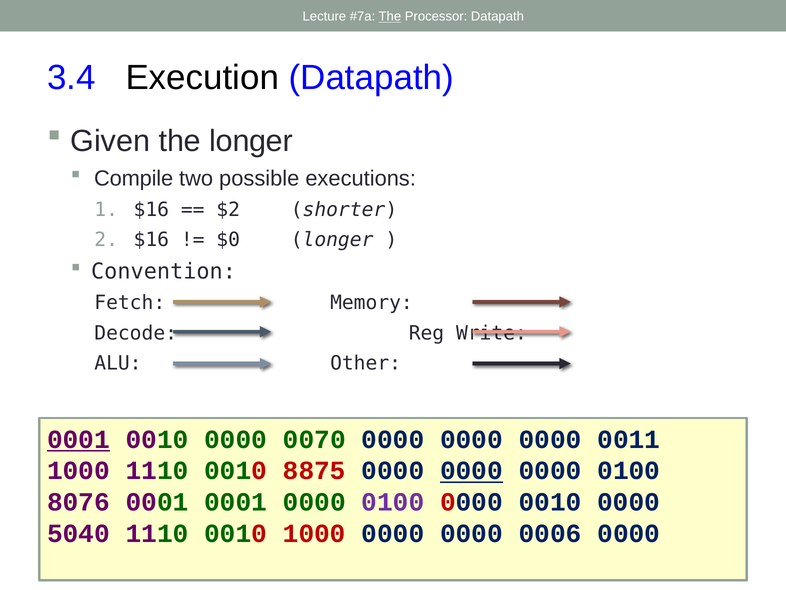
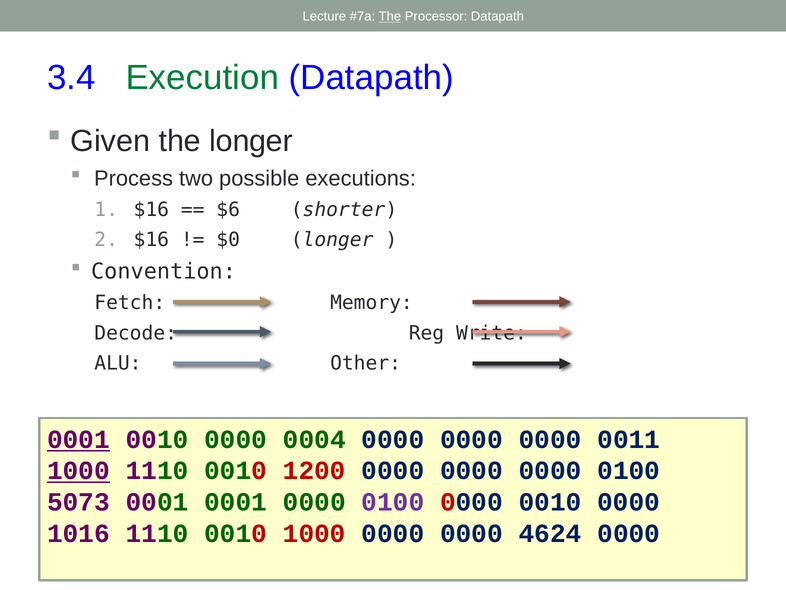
Execution colour: black -> green
Compile: Compile -> Process
$2: $2 -> $6
0070: 0070 -> 0004
1000 at (78, 470) underline: none -> present
8875: 8875 -> 1200
0000 at (471, 470) underline: present -> none
8076: 8076 -> 5073
5040: 5040 -> 1016
0006: 0006 -> 4624
